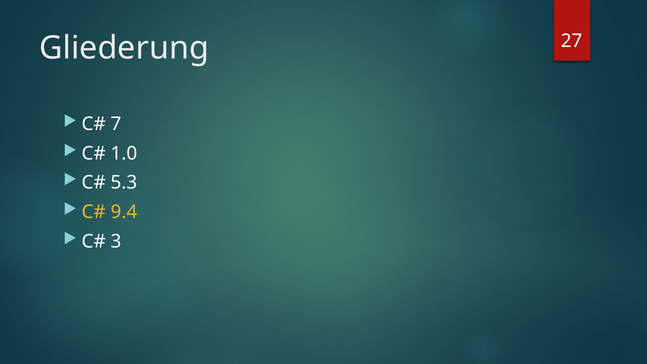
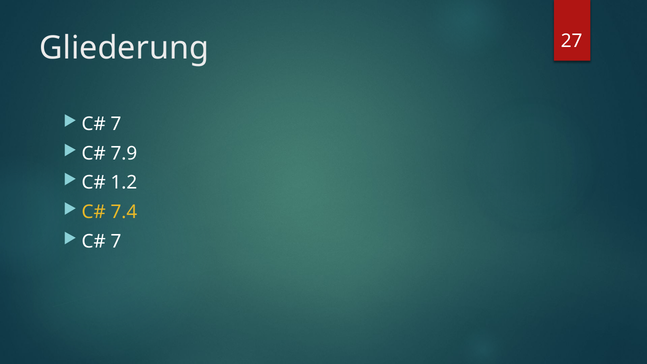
1.0: 1.0 -> 7.9
5.3: 5.3 -> 1.2
9.4: 9.4 -> 7.4
3 at (116, 241): 3 -> 7
